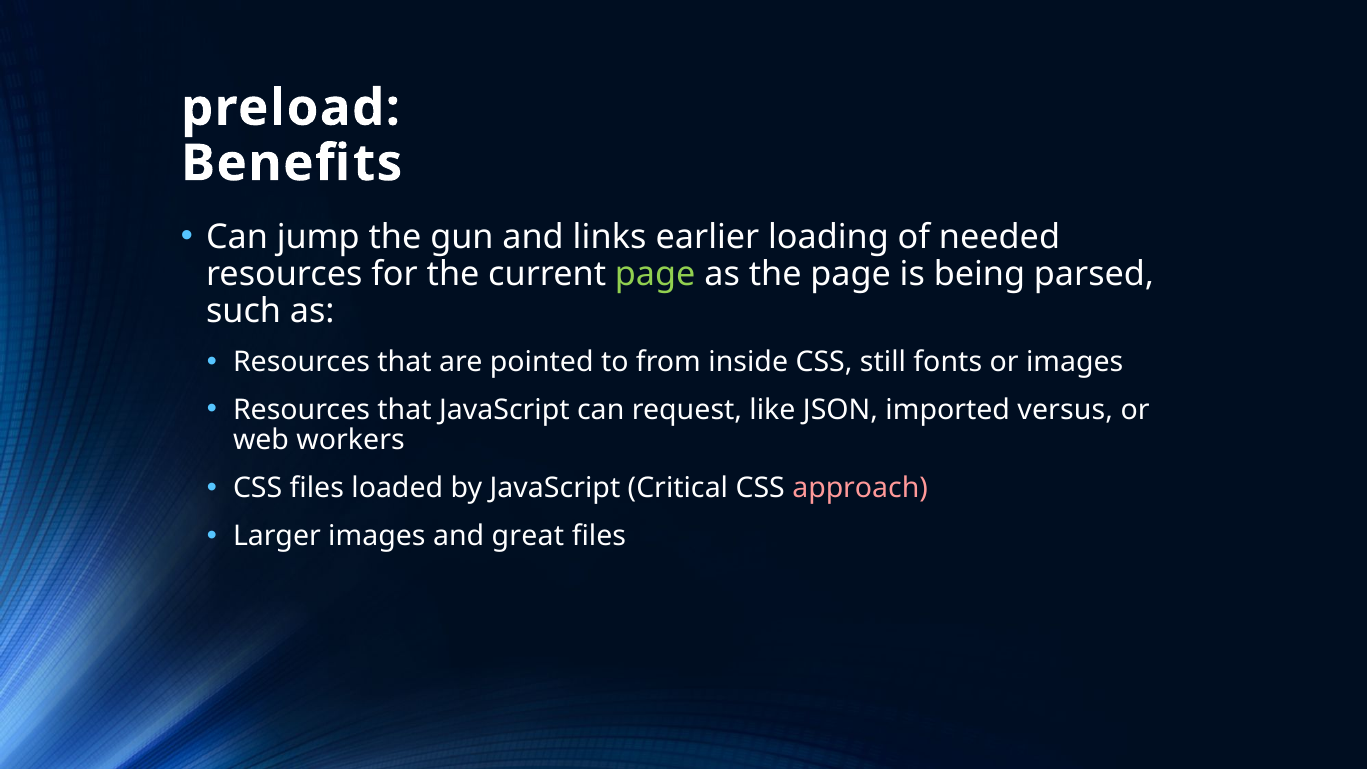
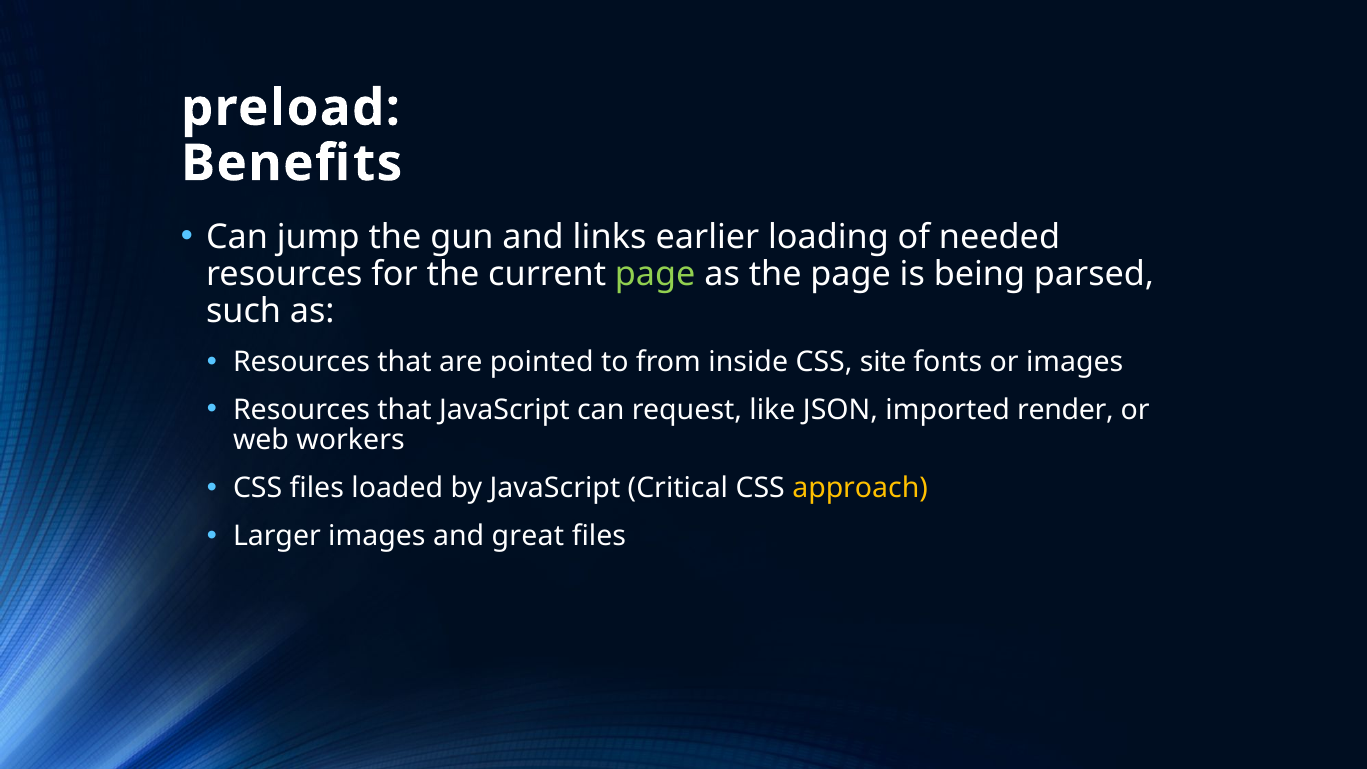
still: still -> site
versus: versus -> render
approach colour: pink -> yellow
